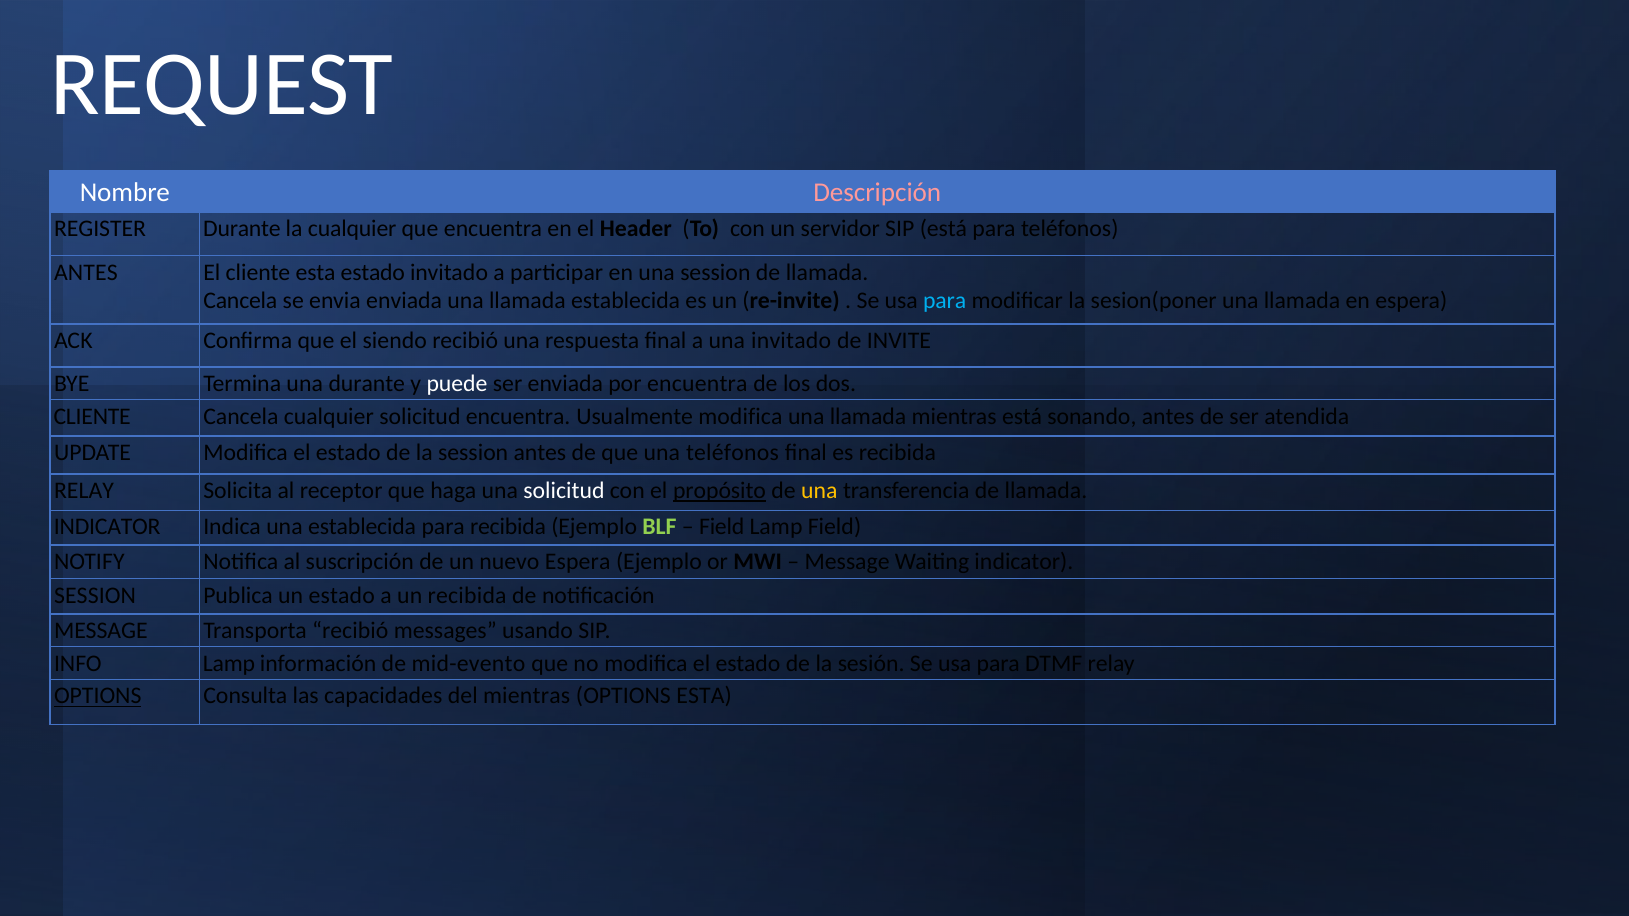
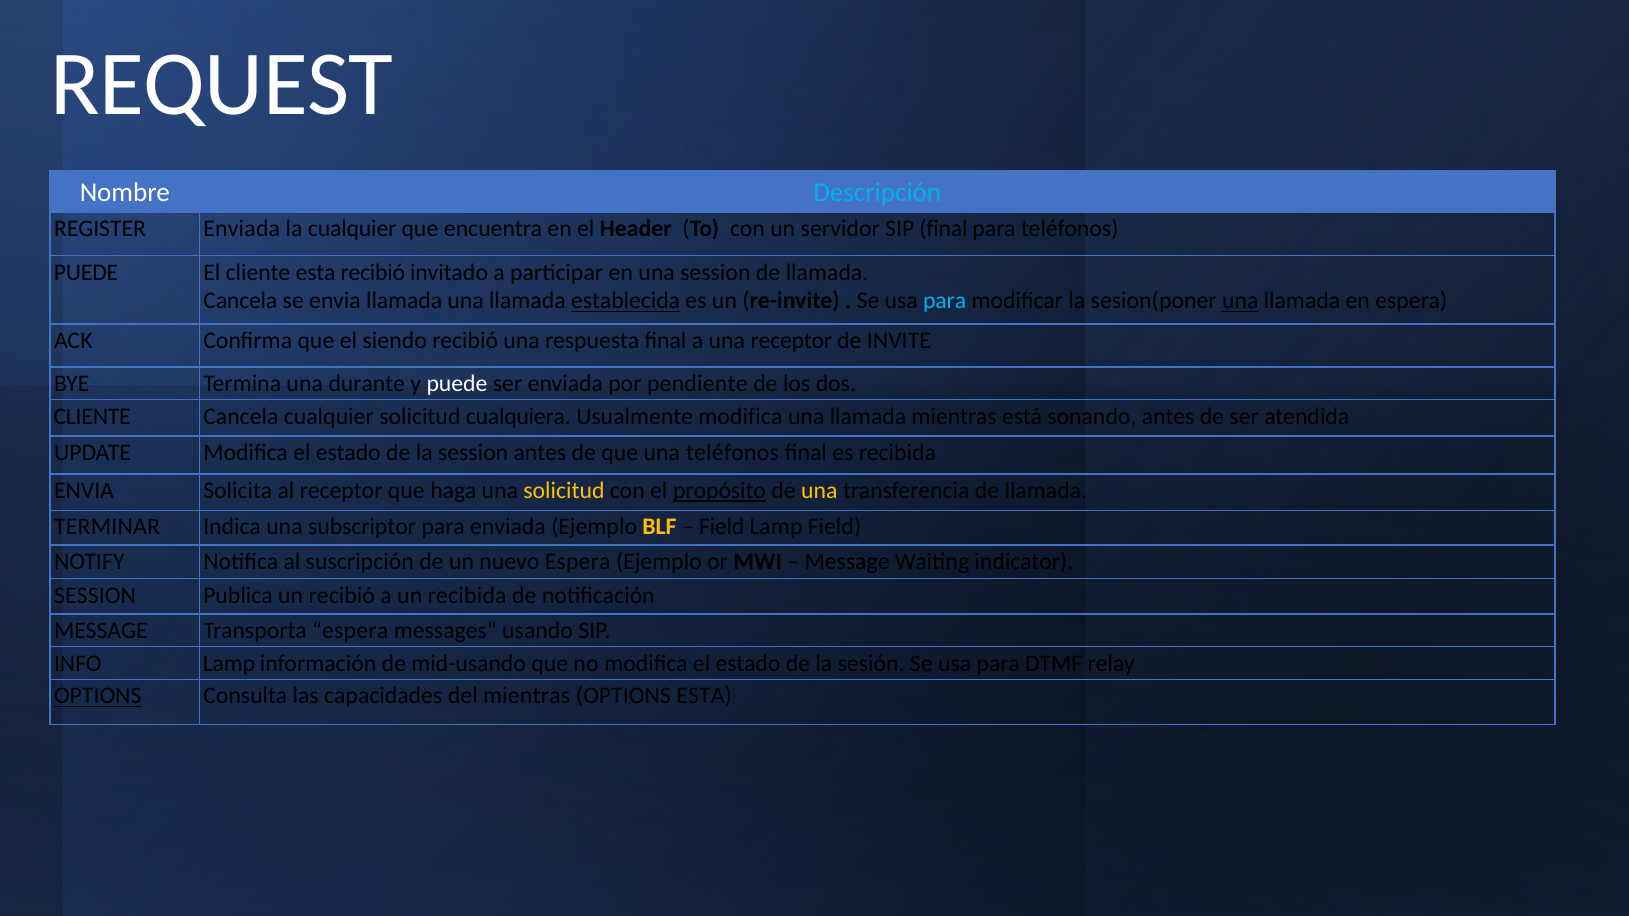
Descripción colour: pink -> light blue
REGISTER Durante: Durante -> Enviada
SIP está: está -> final
ANTES at (86, 272): ANTES -> PUEDE
esta estado: estado -> recibió
envia enviada: enviada -> llamada
establecida at (626, 301) underline: none -> present
una at (1240, 301) underline: none -> present
una invitado: invitado -> receptor
por encuentra: encuentra -> pendiente
solicitud encuentra: encuentra -> cualquiera
RELAY at (84, 491): RELAY -> ENVIA
solicitud at (564, 491) colour: white -> yellow
INDICATOR at (107, 527): INDICATOR -> TERMINAR
una establecida: establecida -> subscriptor
para recibida: recibida -> enviada
BLF colour: light green -> yellow
un estado: estado -> recibió
Transporta recibió: recibió -> espera
mid-evento: mid-evento -> mid-usando
